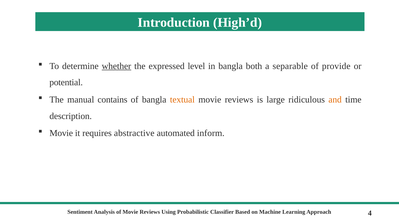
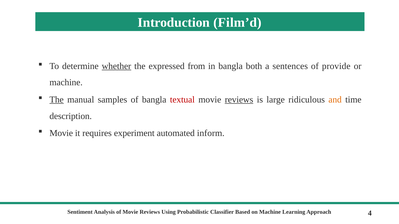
High’d: High’d -> Film’d
level: level -> from
separable: separable -> sentences
potential at (66, 83): potential -> machine
The at (57, 100) underline: none -> present
contains: contains -> samples
textual colour: orange -> red
reviews at (239, 100) underline: none -> present
abstractive: abstractive -> experiment
